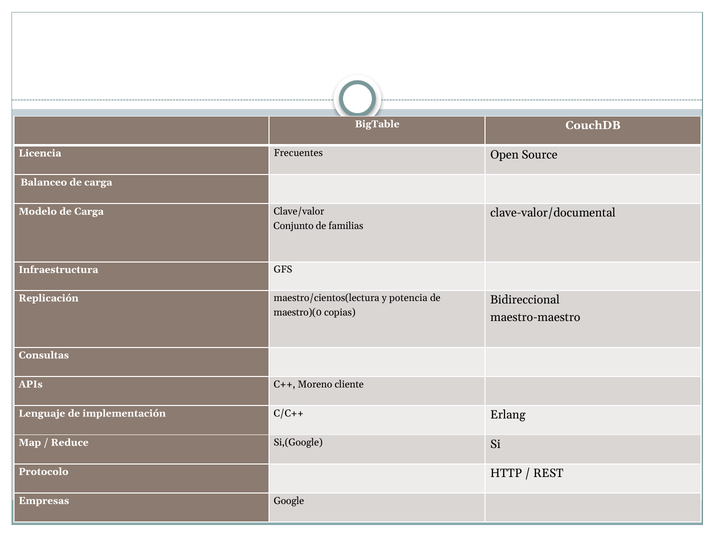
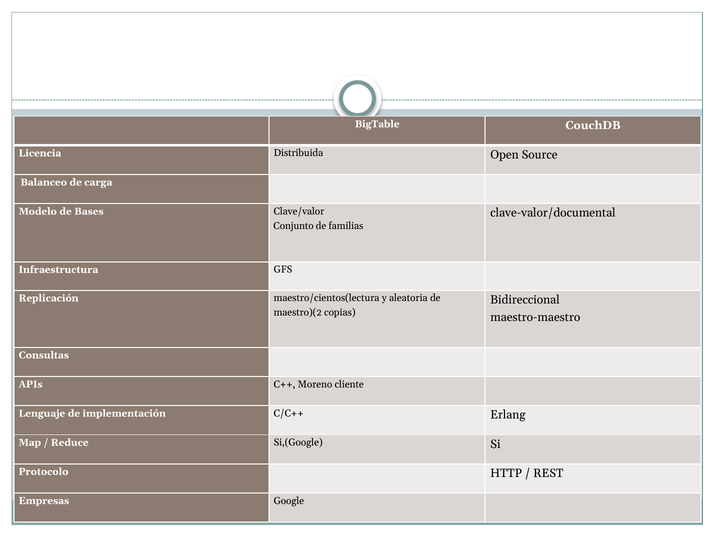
Frecuentes: Frecuentes -> Distribuida
Modelo de Carga: Carga -> Bases
potencia: potencia -> aleatoria
maestro)(0: maestro)(0 -> maestro)(2
